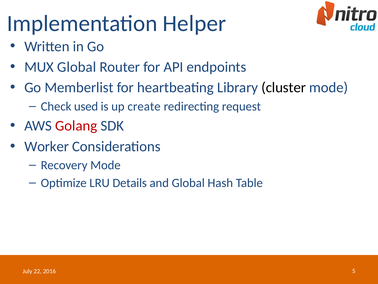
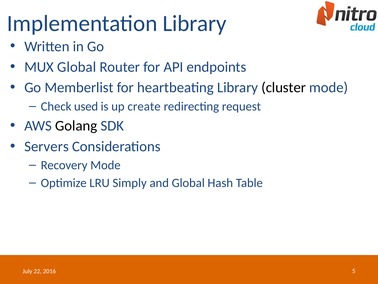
Implementation Helper: Helper -> Library
Golang colour: red -> black
Worker: Worker -> Servers
Details: Details -> Simply
